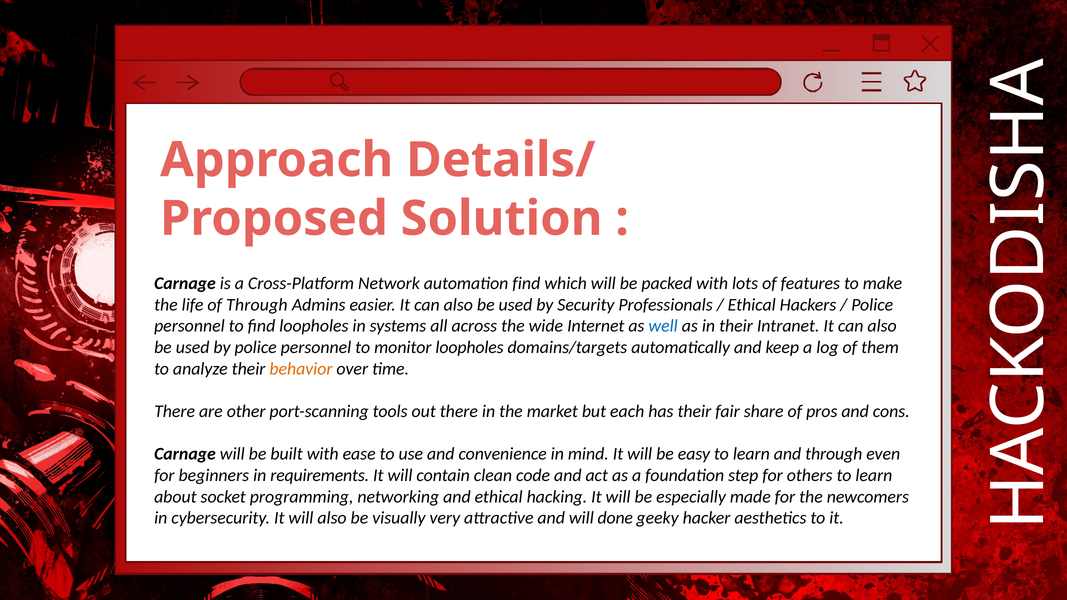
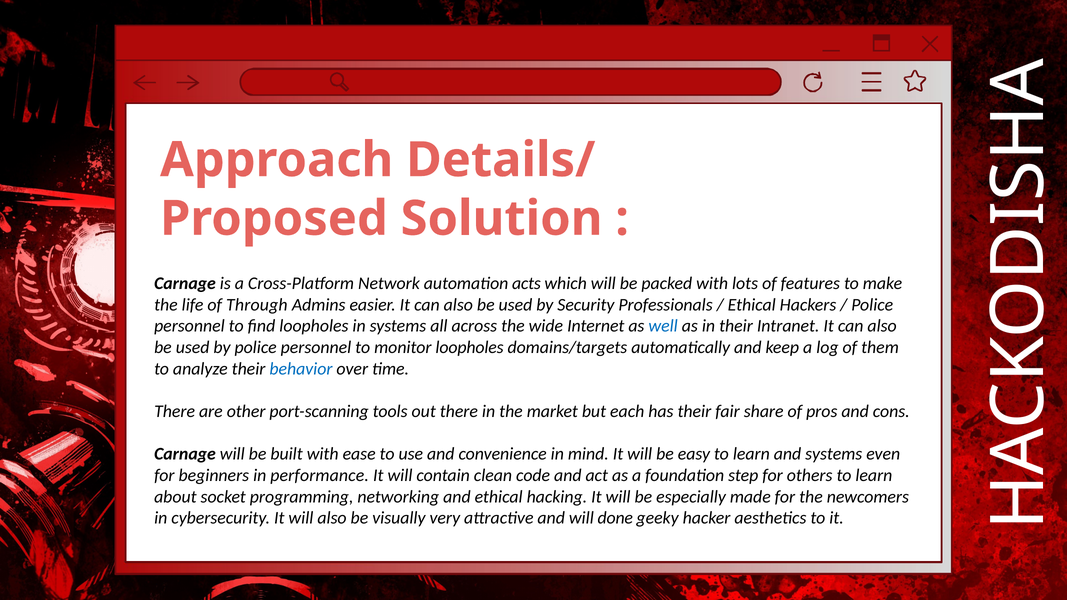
automation find: find -> acts
behavior colour: orange -> blue
and through: through -> systems
requirements: requirements -> performance
